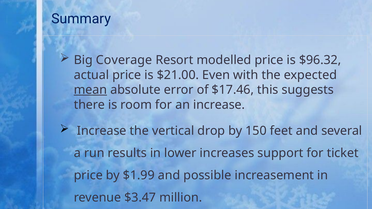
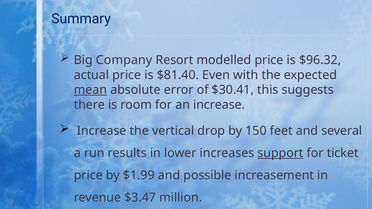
Coverage: Coverage -> Company
$21.00: $21.00 -> $81.40
$17.46: $17.46 -> $30.41
support underline: none -> present
